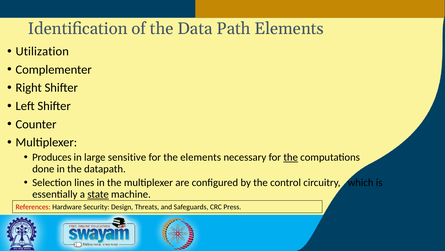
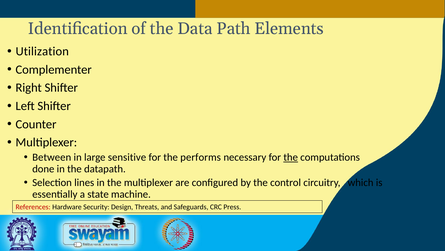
Produces: Produces -> Between
the elements: elements -> performs
state underline: present -> none
